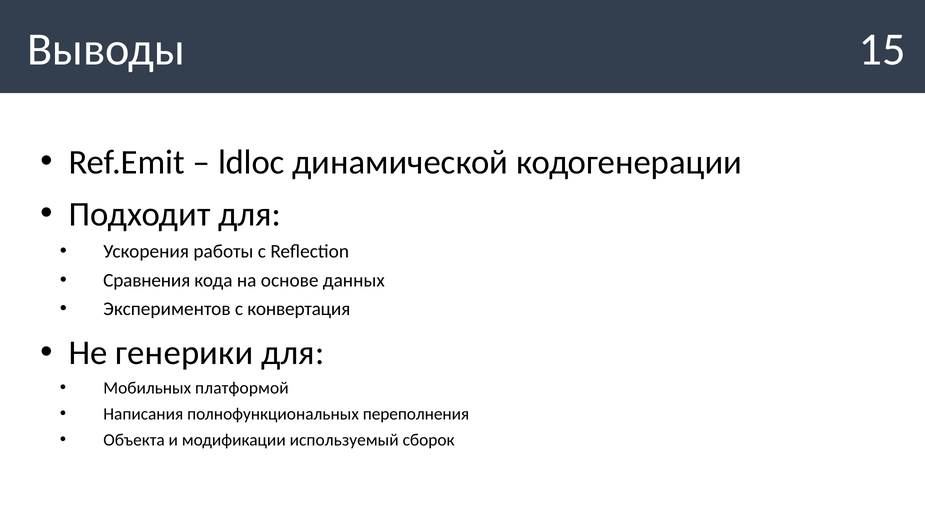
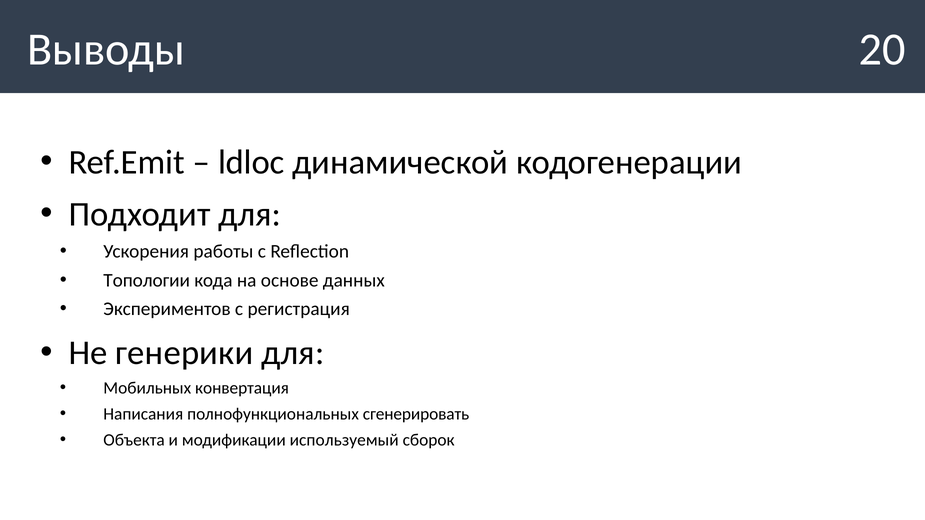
15: 15 -> 20
Сравнения: Сравнения -> Топологии
конвертация: конвертация -> регистрация
платформой: платформой -> конвертация
переполнения: переполнения -> сгенерировать
